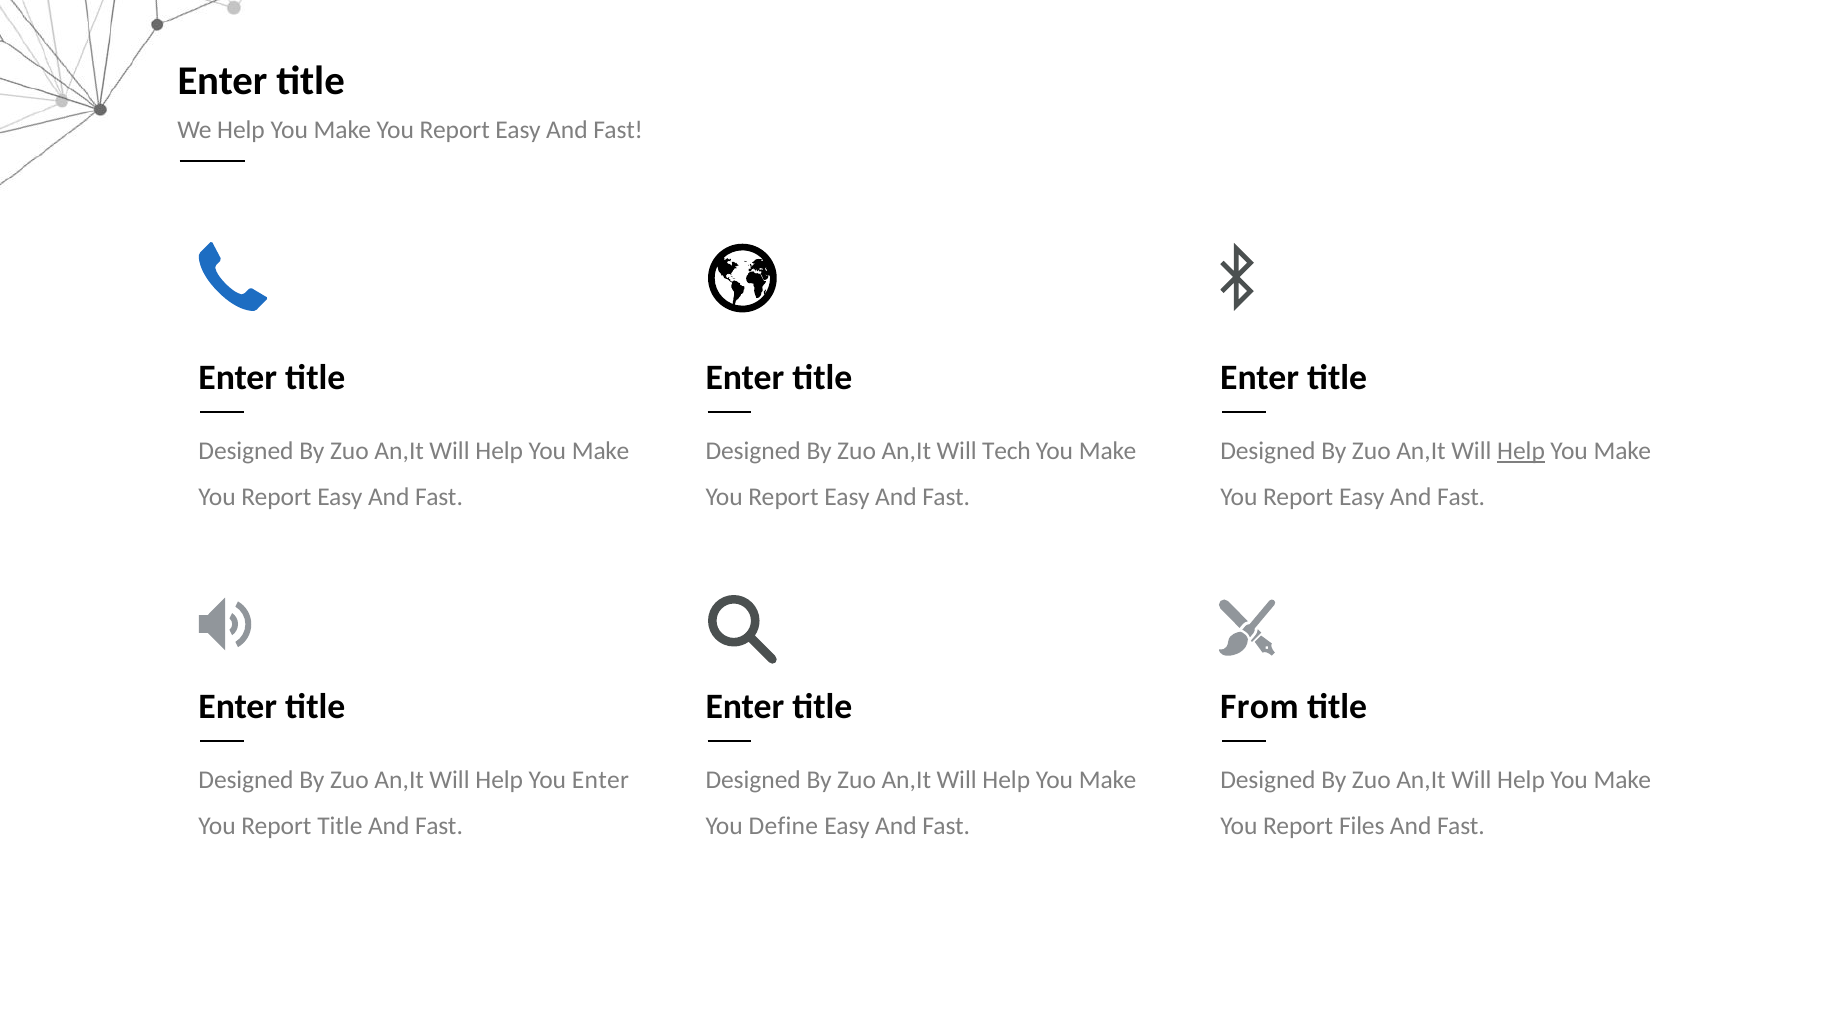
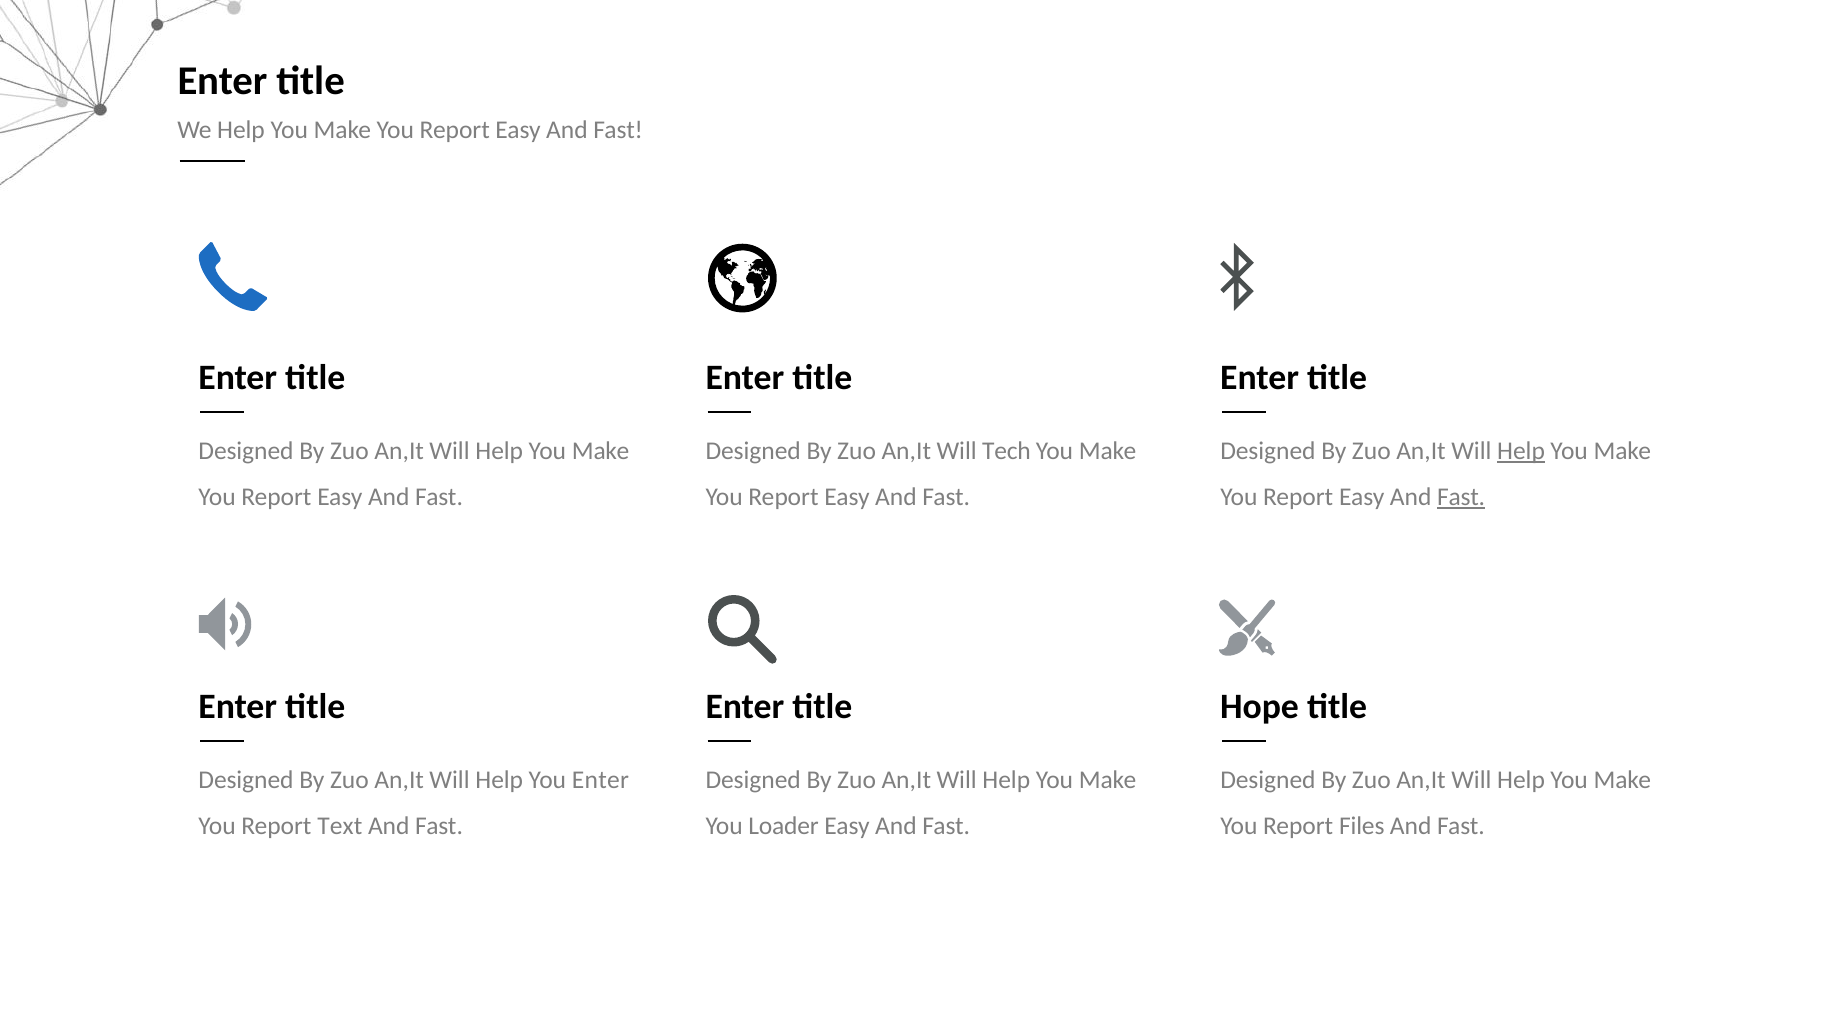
Fast at (1461, 497) underline: none -> present
From: From -> Hope
Report Title: Title -> Text
Define: Define -> Loader
